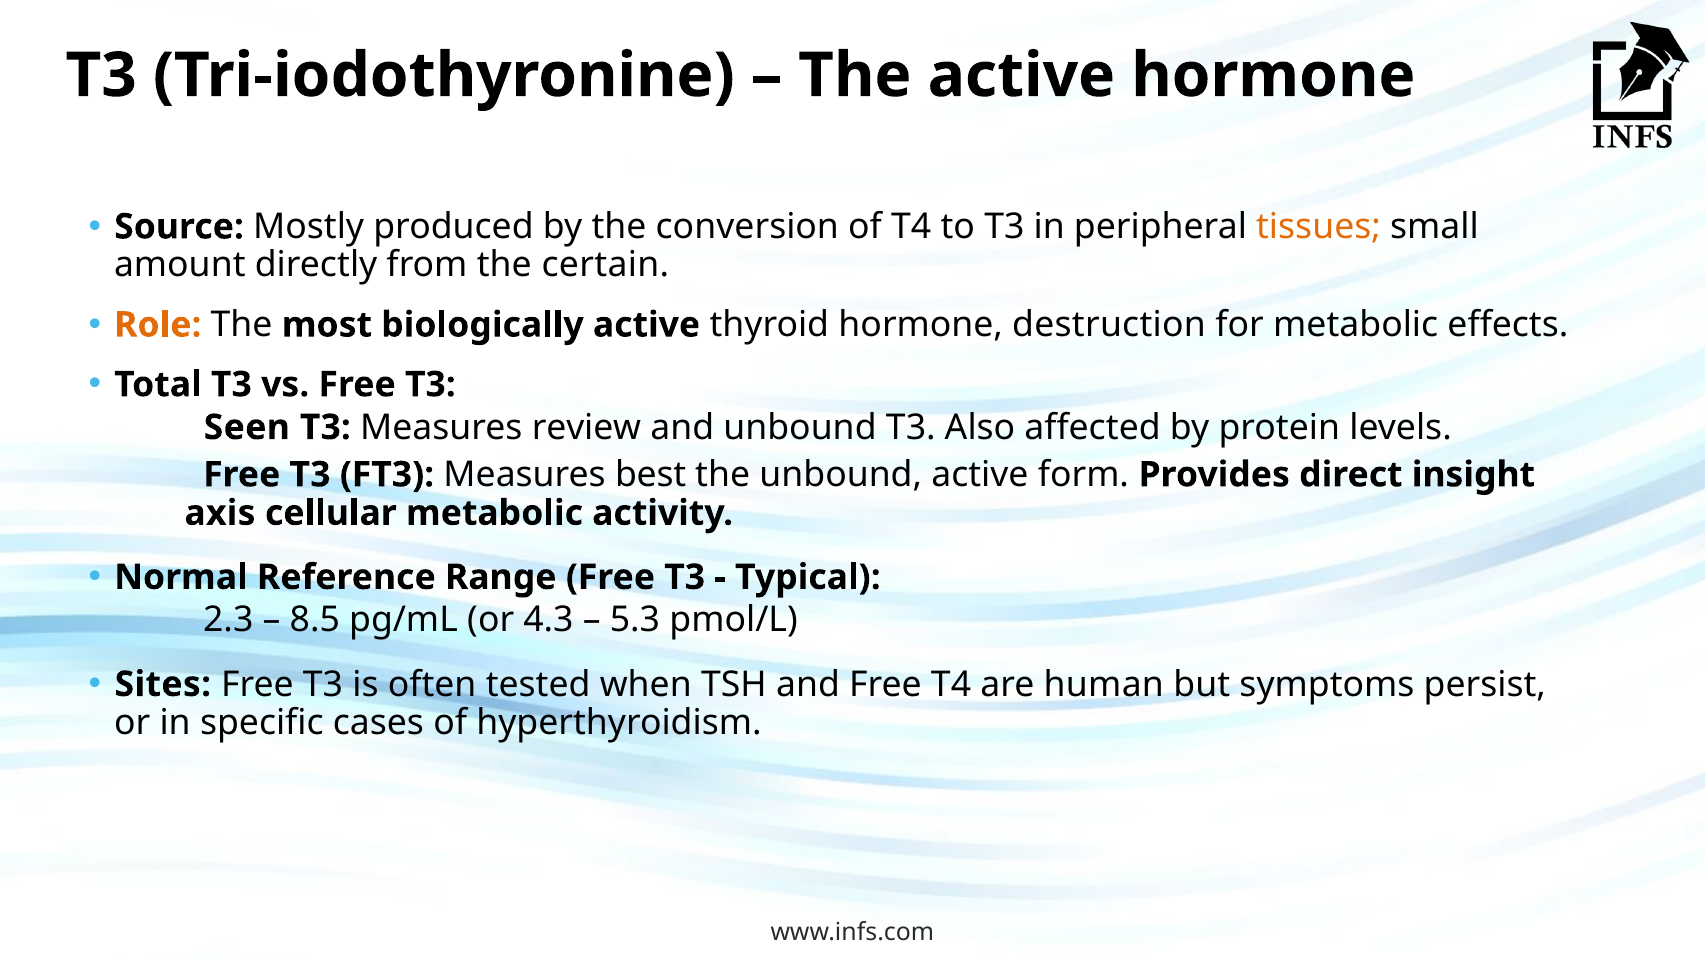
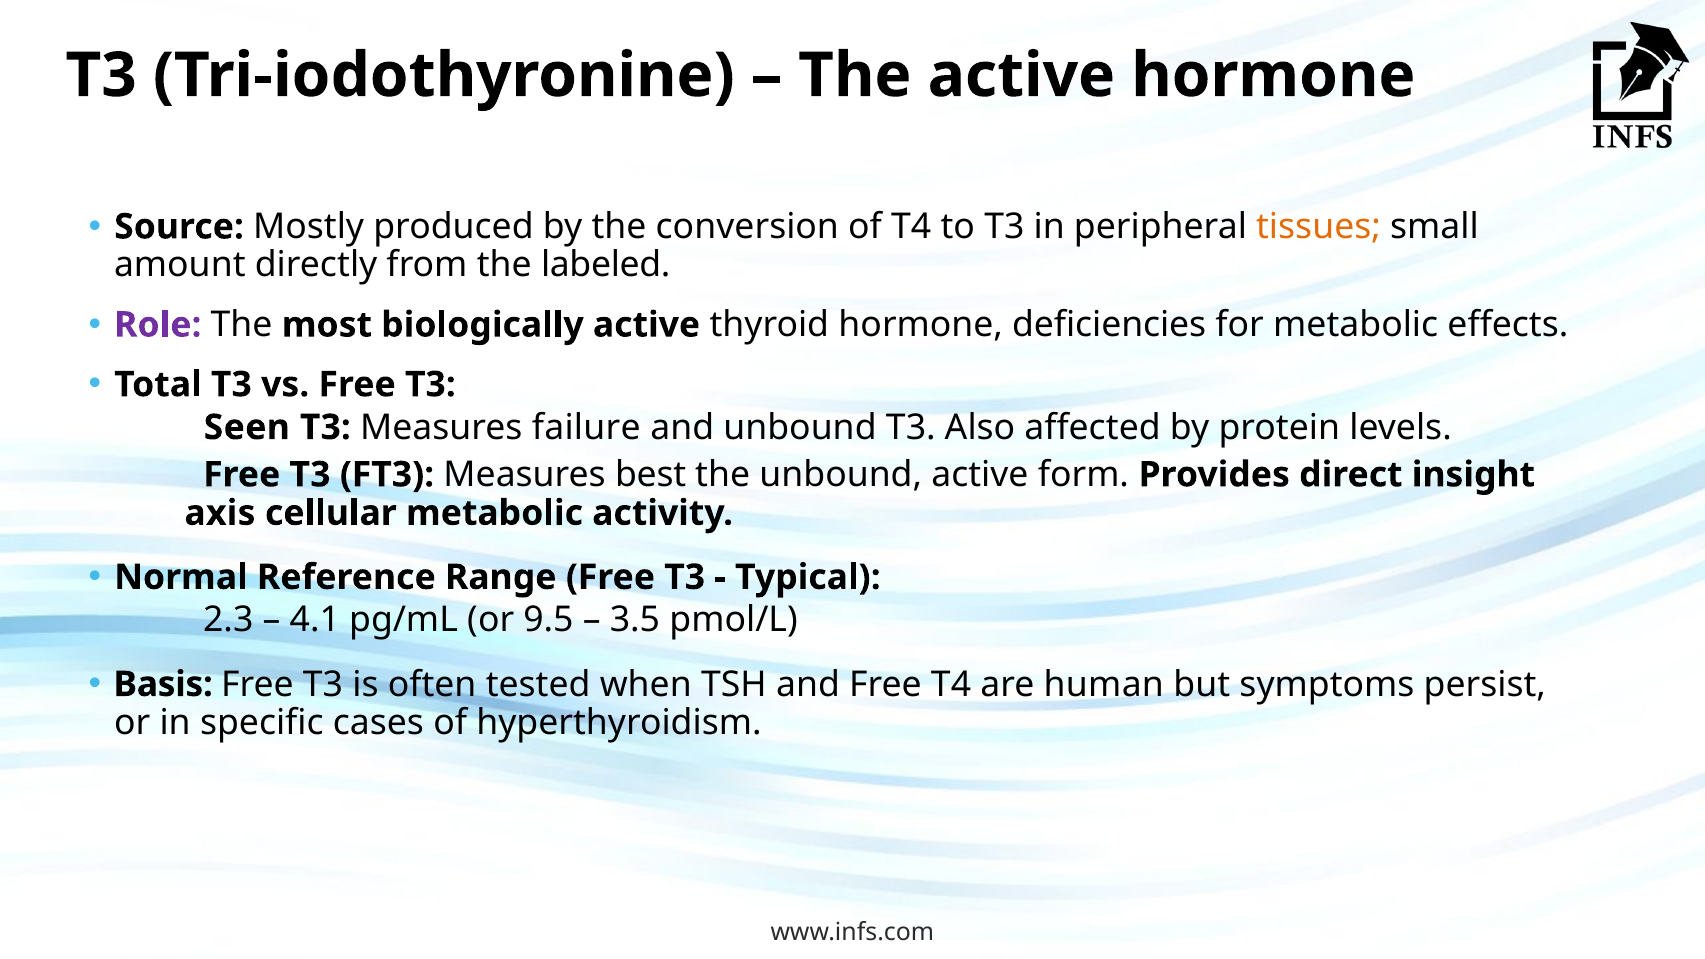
certain: certain -> labeled
Role colour: orange -> purple
destruction: destruction -> deficiencies
review: review -> failure
8.5: 8.5 -> 4.1
4.3: 4.3 -> 9.5
5.3: 5.3 -> 3.5
Sites: Sites -> Basis
